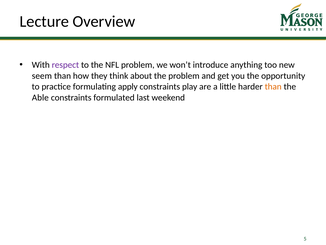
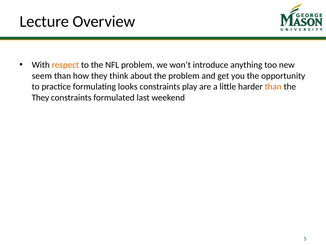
respect colour: purple -> orange
apply: apply -> looks
Able at (40, 97): Able -> They
